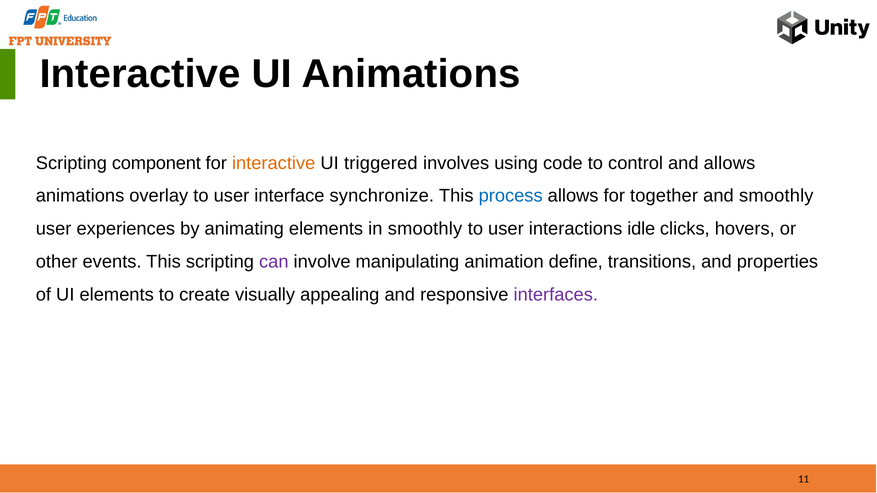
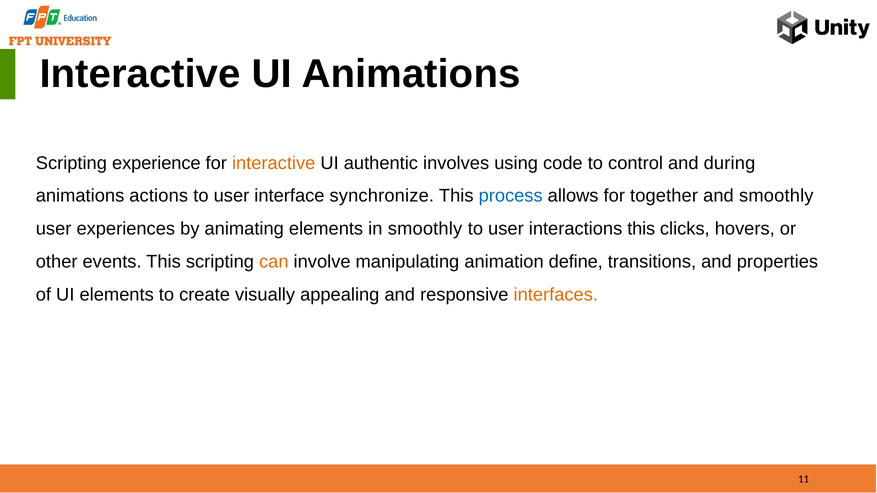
component: component -> experience
triggered: triggered -> authentic
and allows: allows -> during
overlay: overlay -> actions
interactions idle: idle -> this
can colour: purple -> orange
interfaces colour: purple -> orange
